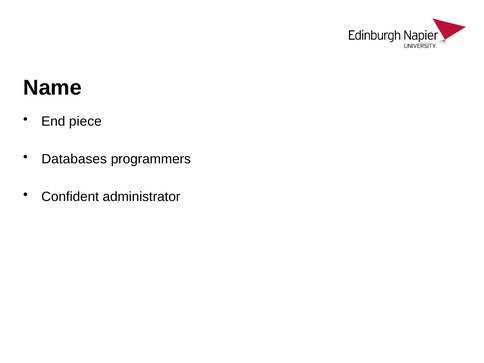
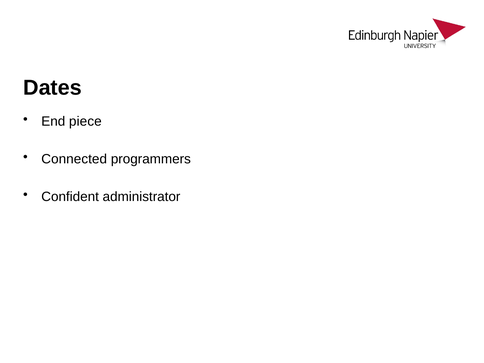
Name: Name -> Dates
Databases: Databases -> Connected
